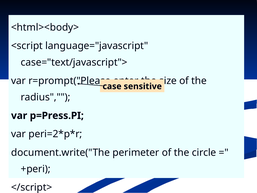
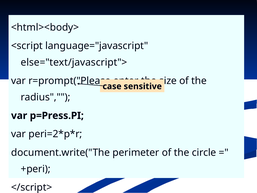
case="text/javascript">: case="text/javascript"> -> else="text/javascript">
